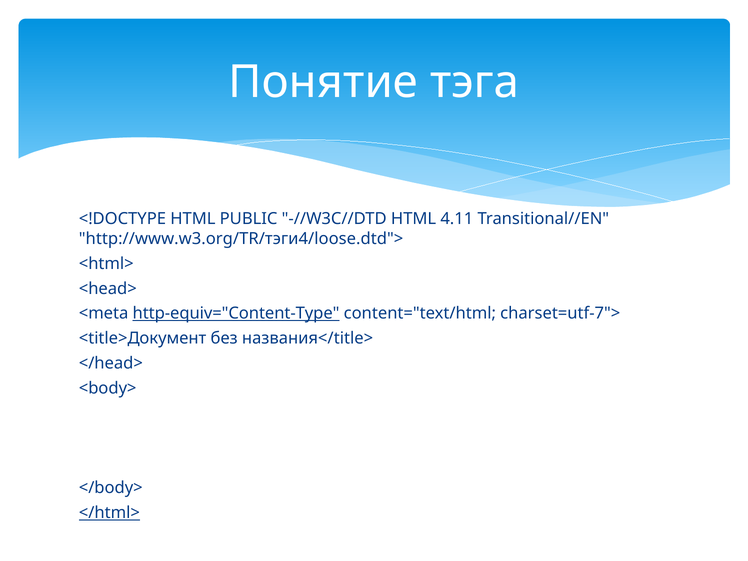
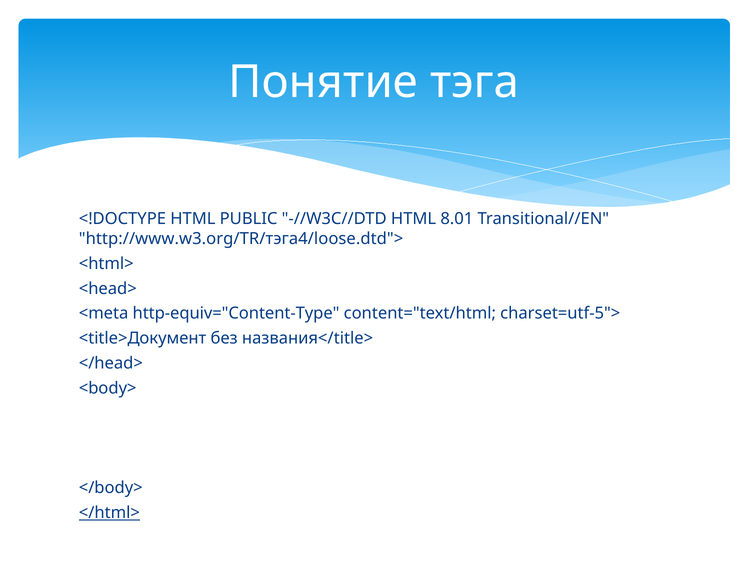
4.11: 4.11 -> 8.01
http://www.w3.org/TR/тэги4/loose.dtd">: http://www.w3.org/TR/тэги4/loose.dtd"> -> http://www.w3.org/TR/тэга4/loose.dtd">
http-equiv="Content-Type underline: present -> none
charset=utf-7">: charset=utf-7"> -> charset=utf-5">
